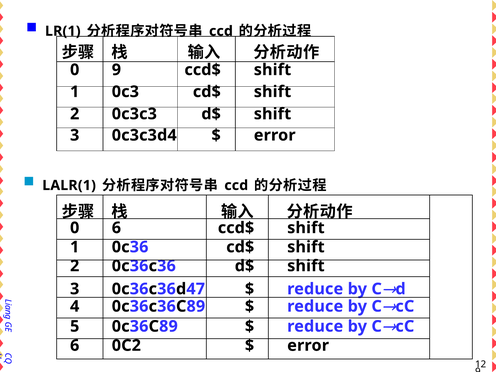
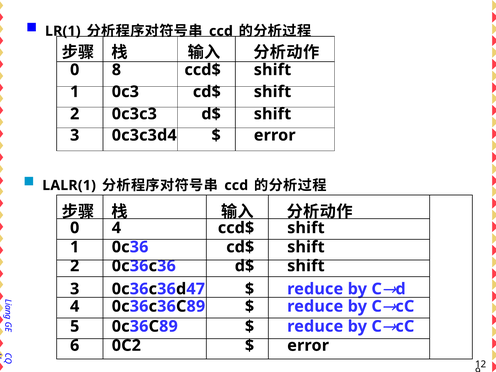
0 9: 9 -> 8
0 6: 6 -> 4
